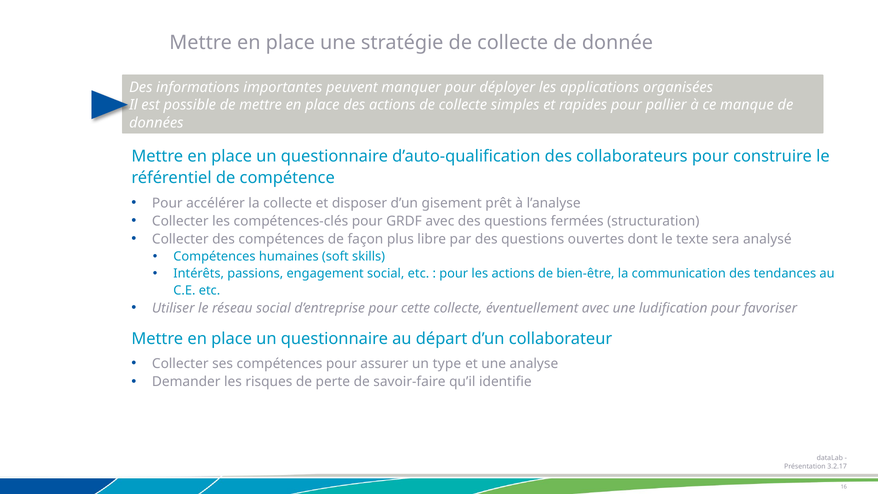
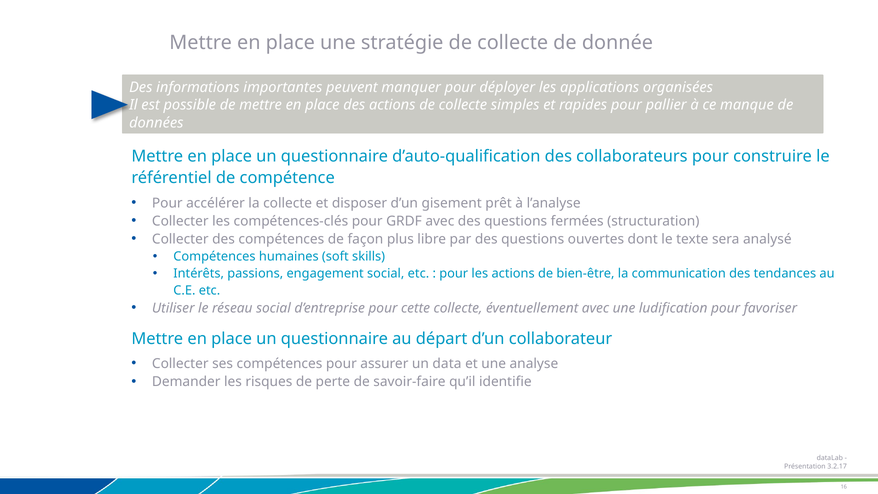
type: type -> data
